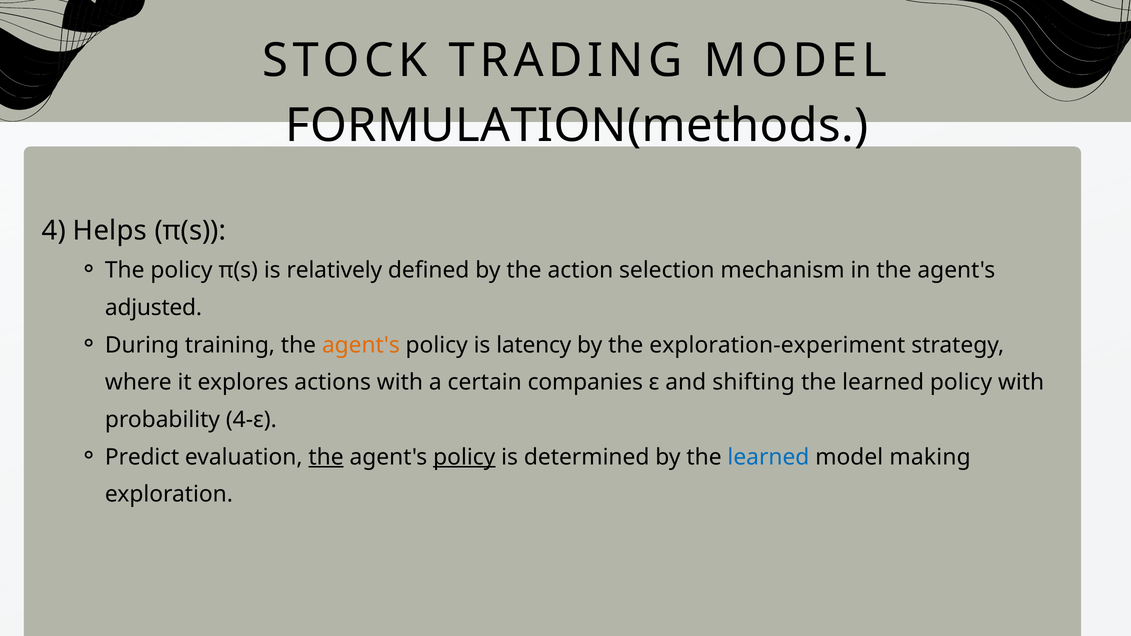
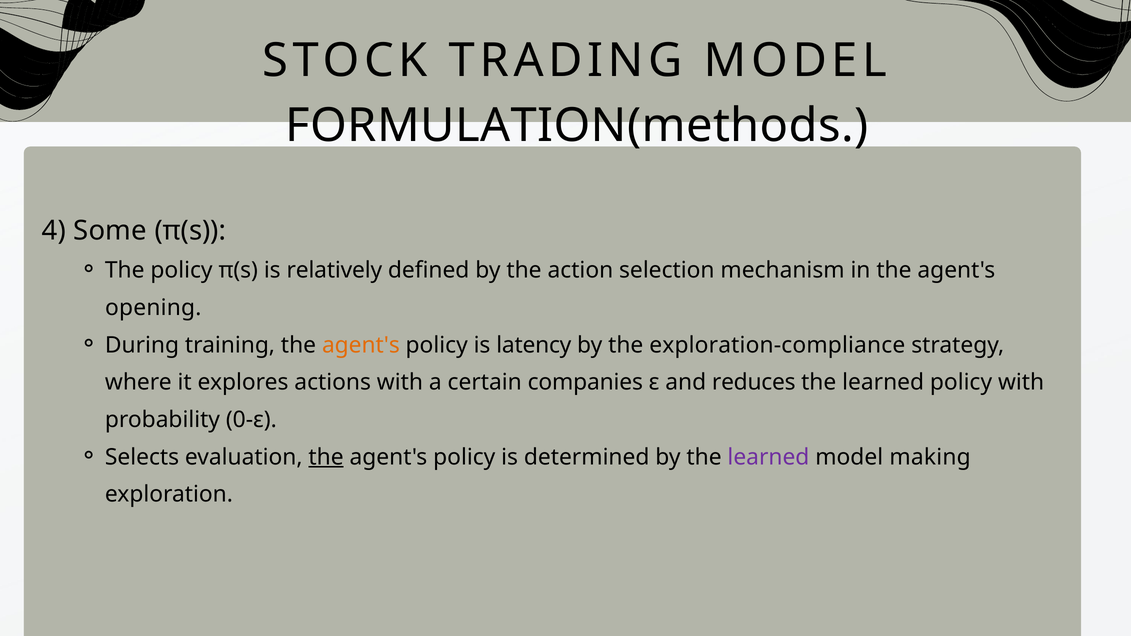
Helps: Helps -> Some
adjusted: adjusted -> opening
exploration-experiment: exploration-experiment -> exploration-compliance
shifting: shifting -> reduces
4-ε: 4-ε -> 0-ε
Predict: Predict -> Selects
policy at (464, 457) underline: present -> none
learned at (768, 457) colour: blue -> purple
